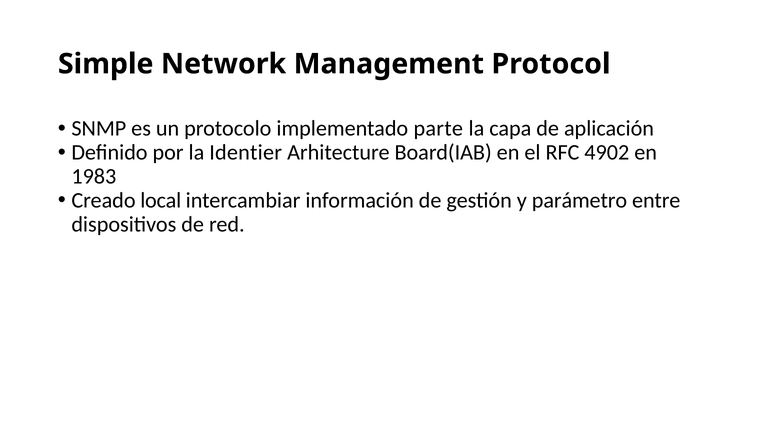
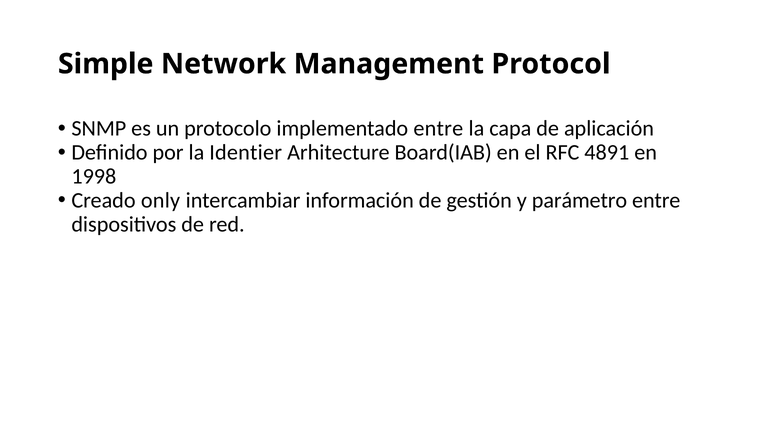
implementado parte: parte -> entre
4902: 4902 -> 4891
1983: 1983 -> 1998
local: local -> only
